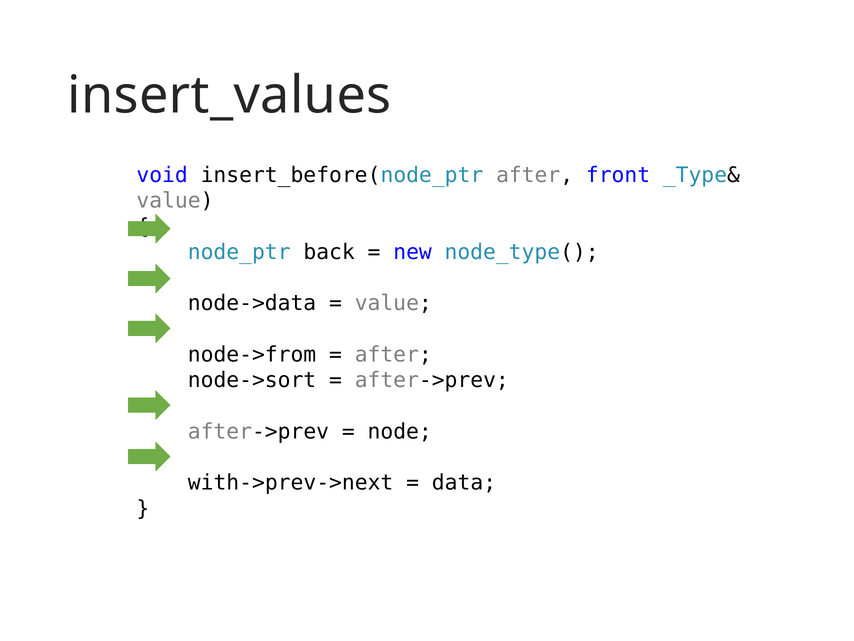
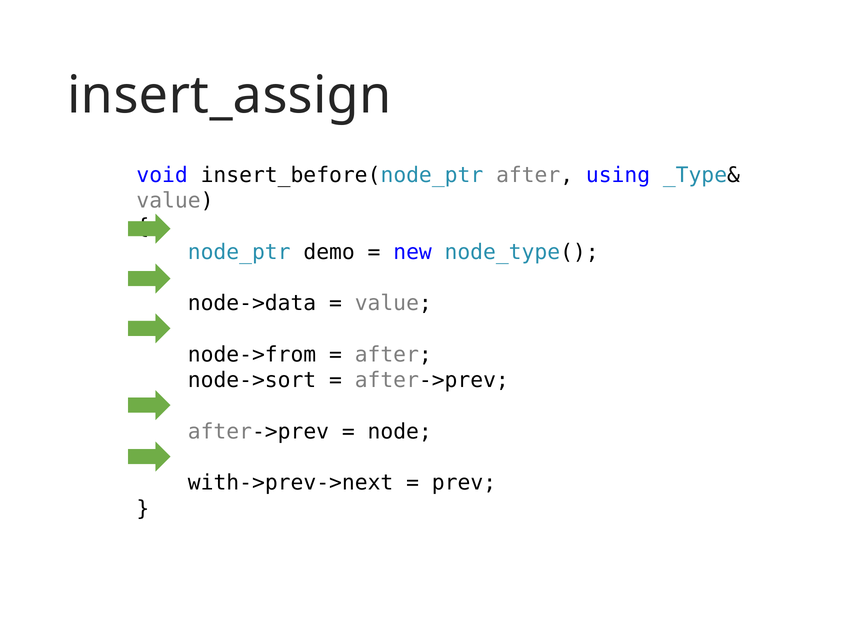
insert_values: insert_values -> insert_assign
front: front -> using
back: back -> demo
data: data -> prev
